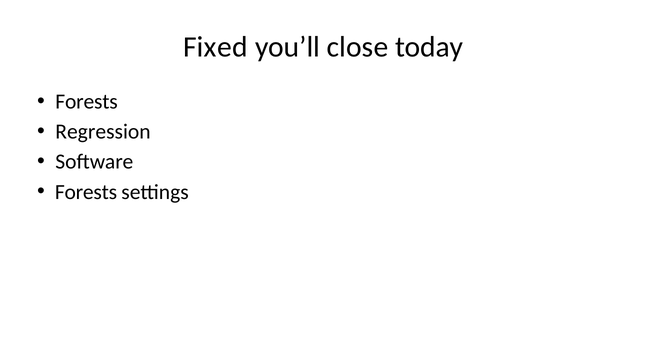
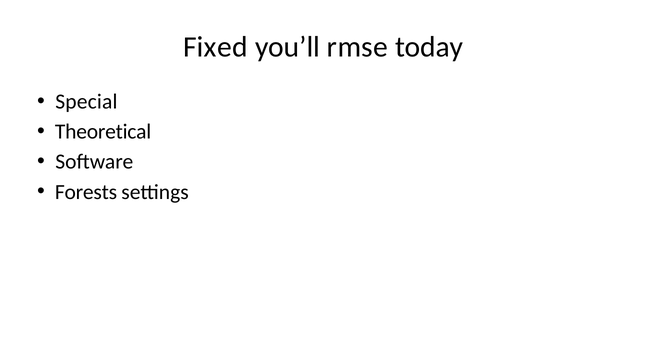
close: close -> rmse
Forests at (87, 102): Forests -> Special
Regression: Regression -> Theoretical
